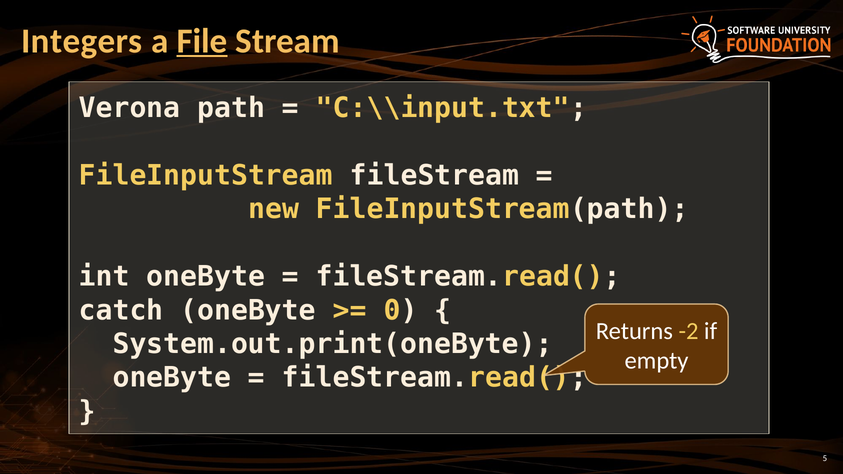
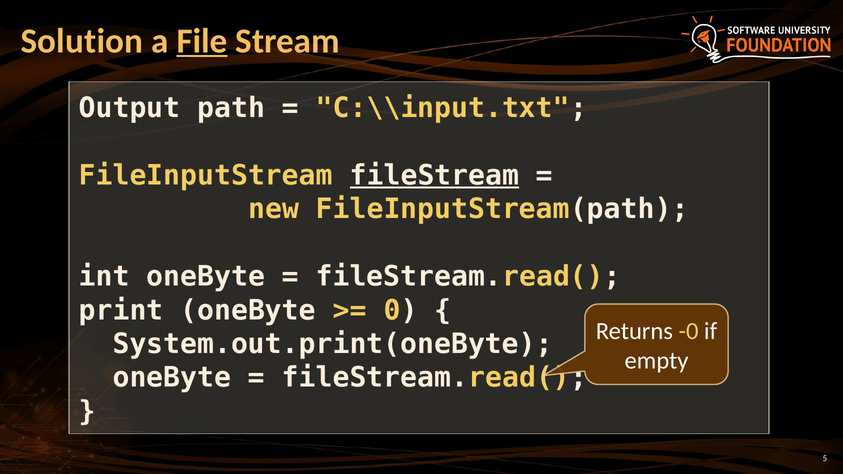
Integers: Integers -> Solution
Verona: Verona -> Output
fileStream underline: none -> present
catch: catch -> print
-2: -2 -> -0
